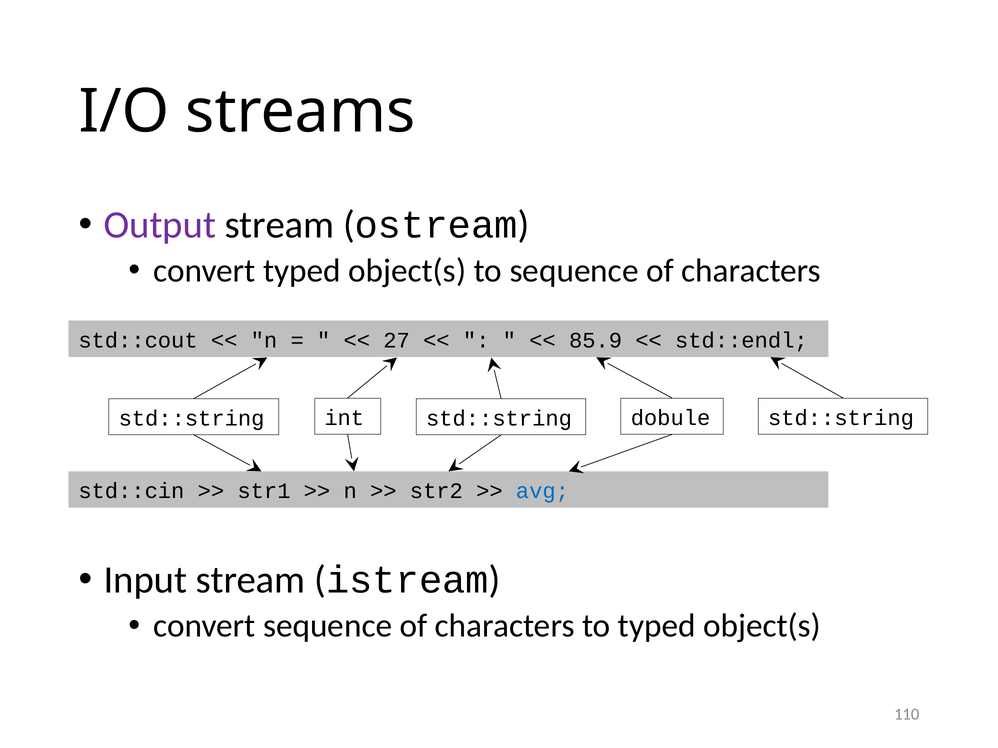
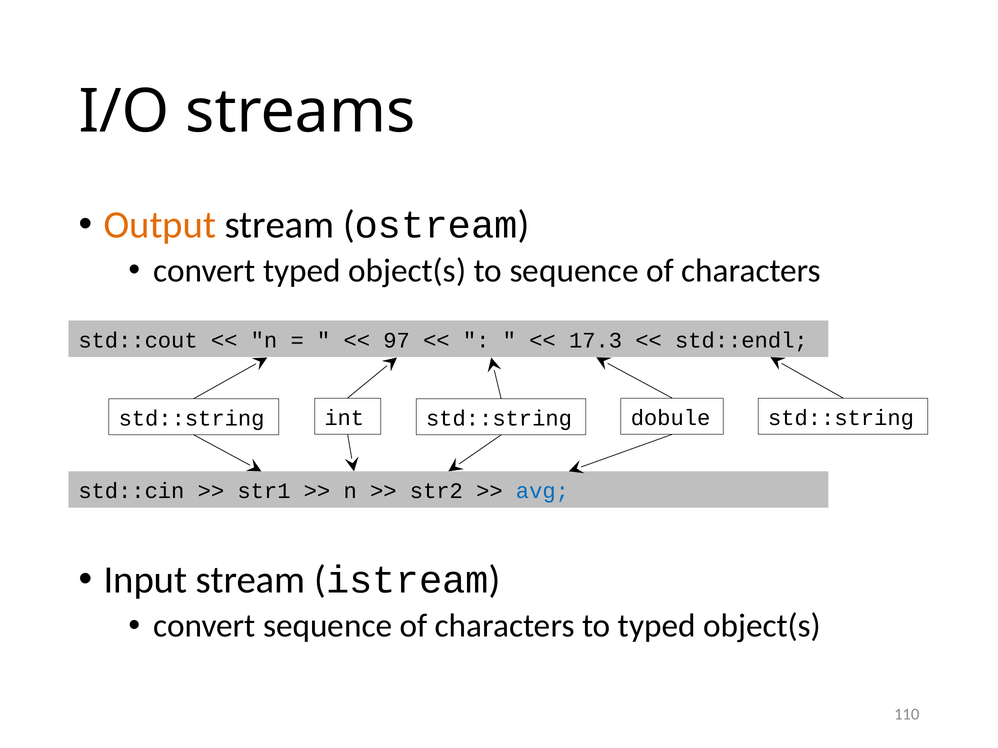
Output colour: purple -> orange
27: 27 -> 97
85.9: 85.9 -> 17.3
